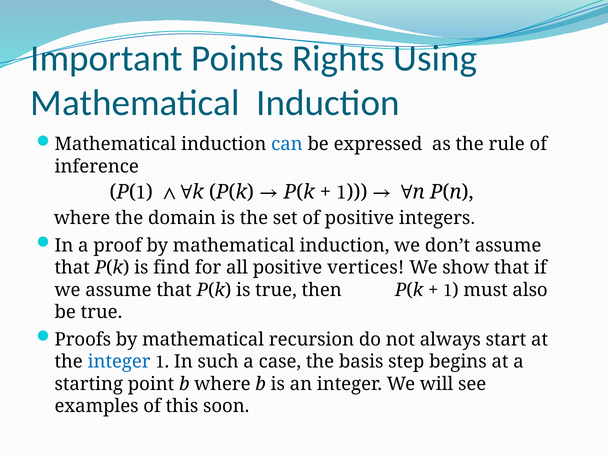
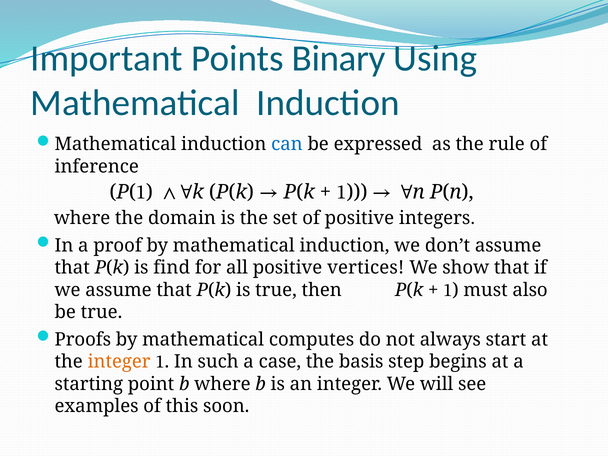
Rights: Rights -> Binary
recursion: recursion -> computes
integer at (119, 362) colour: blue -> orange
